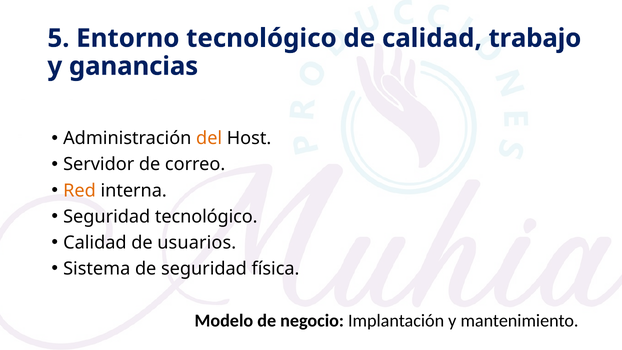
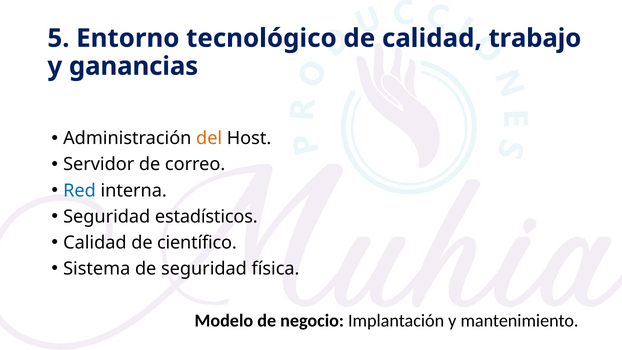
Red colour: orange -> blue
Seguridad tecnológico: tecnológico -> estadísticos
usuarios: usuarios -> científico
